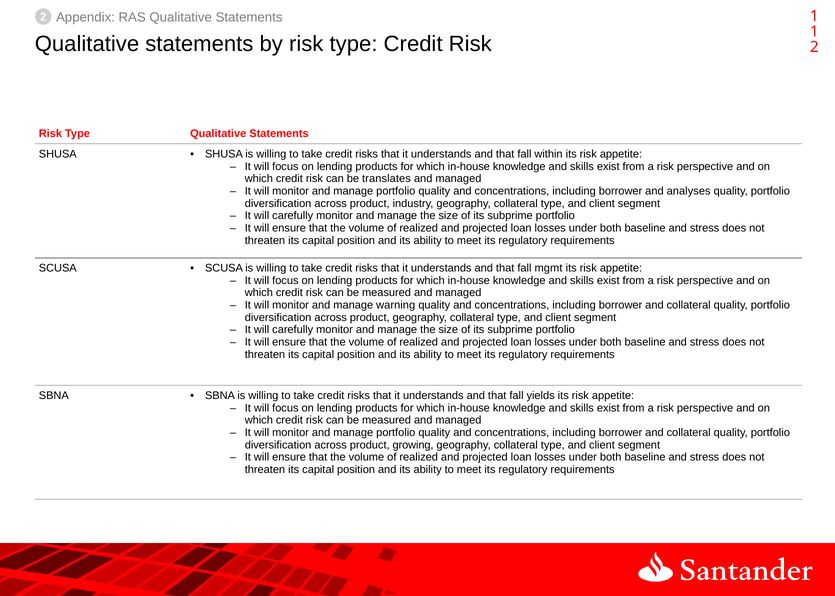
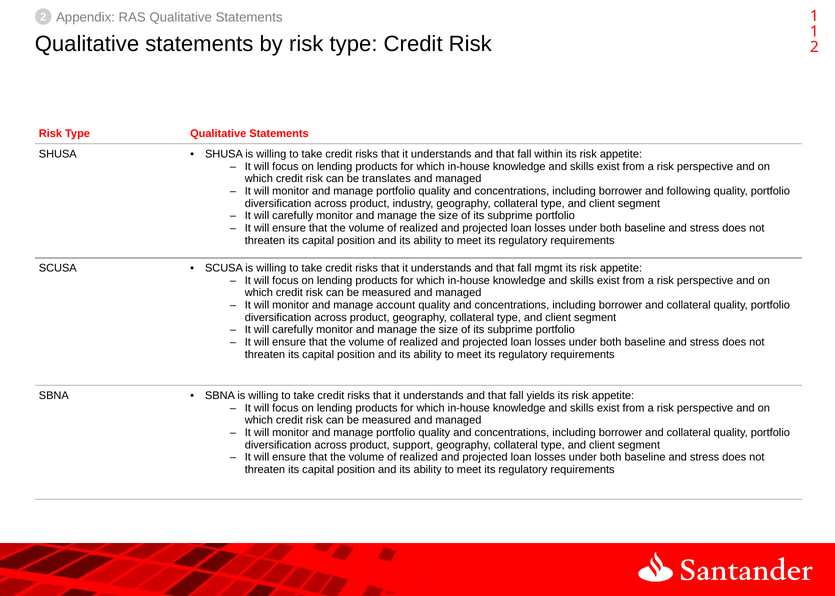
analyses: analyses -> following
warning: warning -> account
growing: growing -> support
